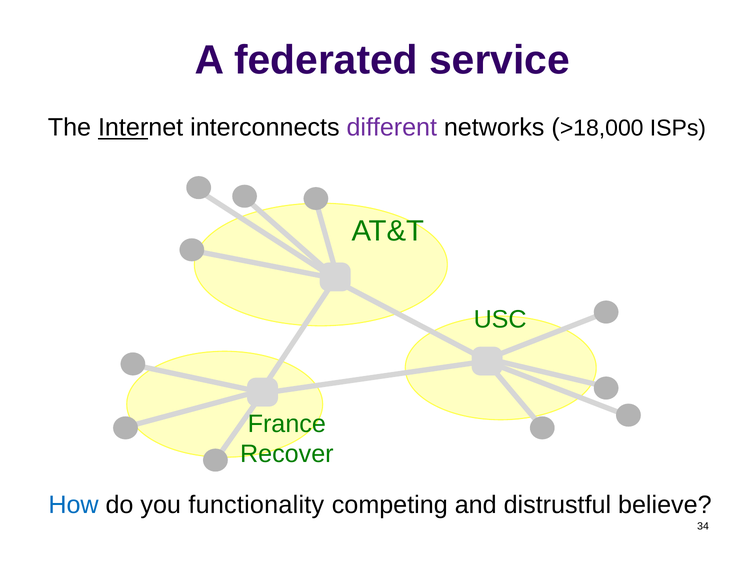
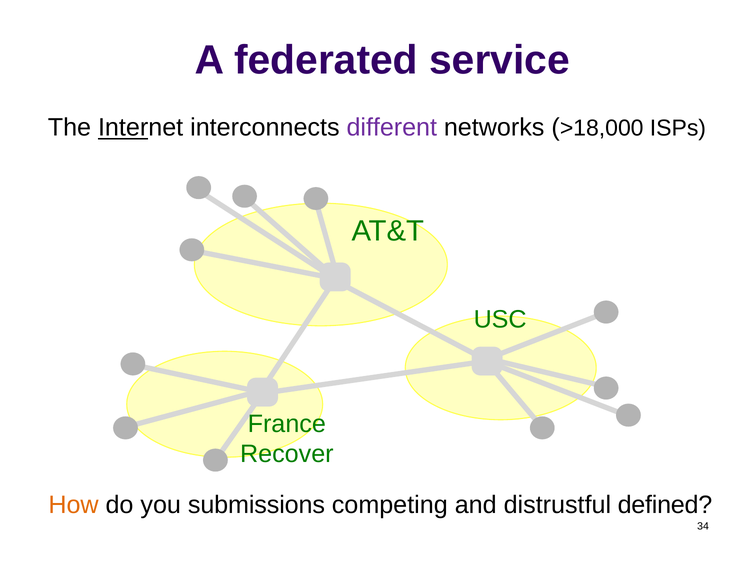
How colour: blue -> orange
functionality: functionality -> submissions
believe: believe -> defined
